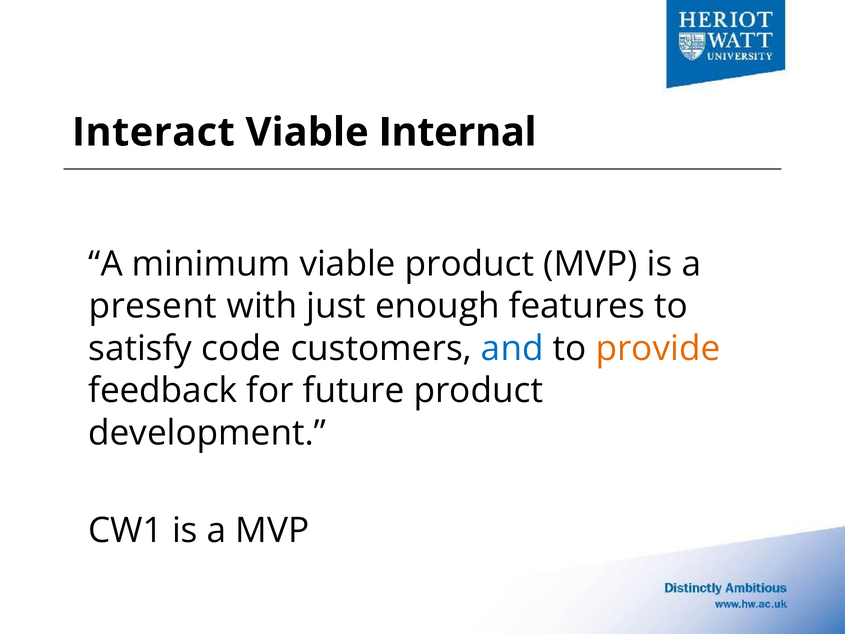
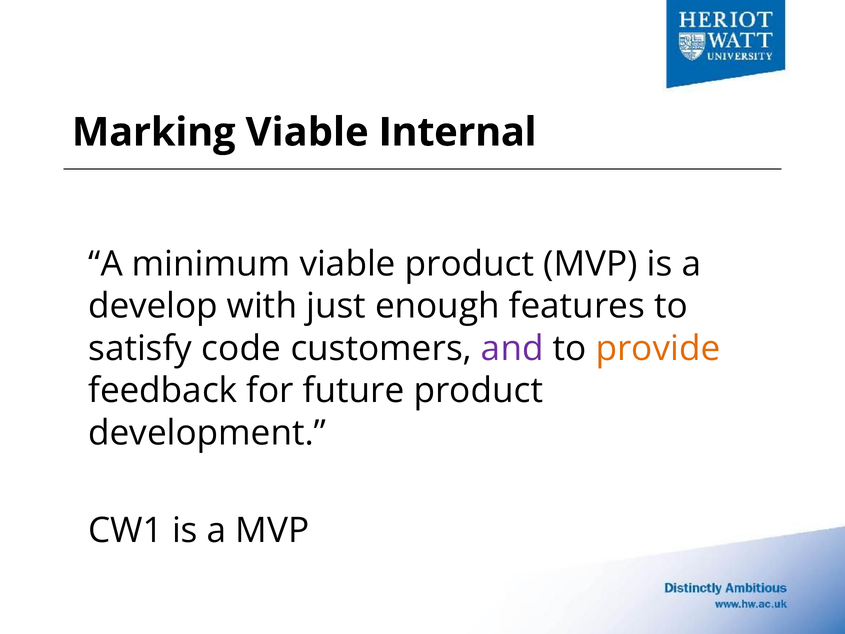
Interact: Interact -> Marking
present: present -> develop
and colour: blue -> purple
